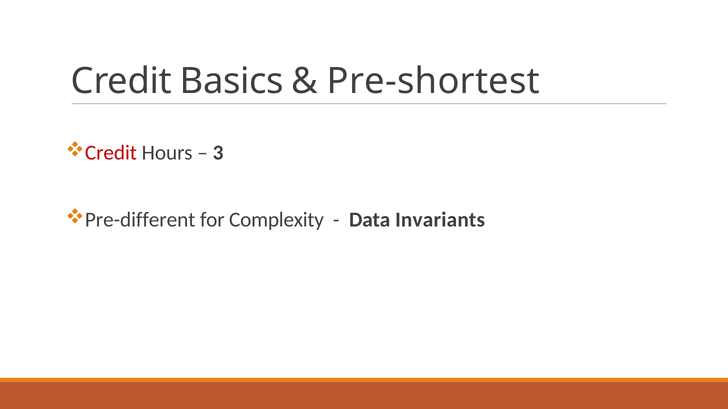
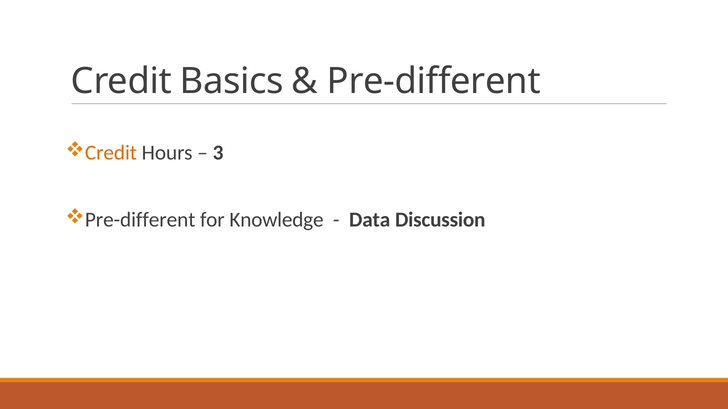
Pre-shortest at (433, 82): Pre-shortest -> Pre-different
Credit at (111, 153) colour: red -> orange
Complexity: Complexity -> Knowledge
Invariants: Invariants -> Discussion
